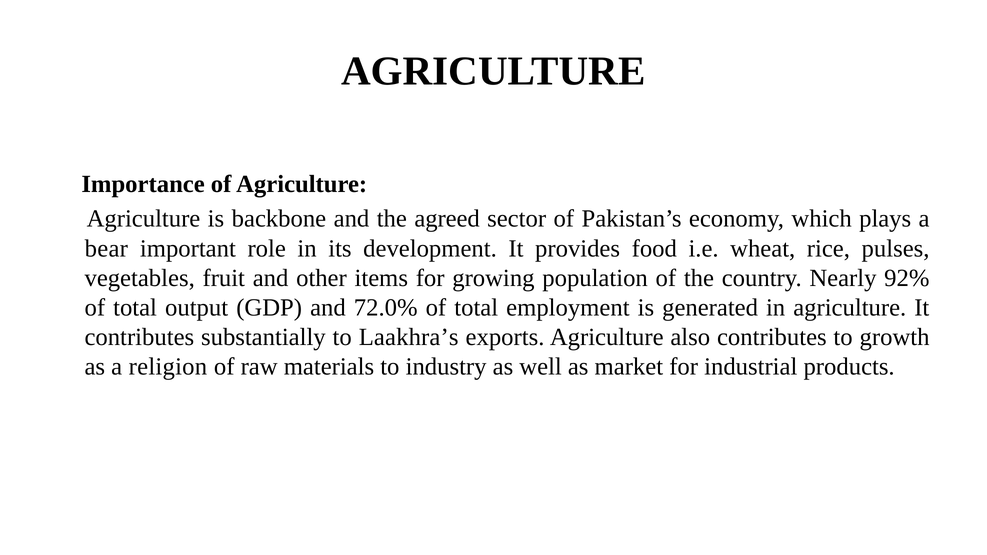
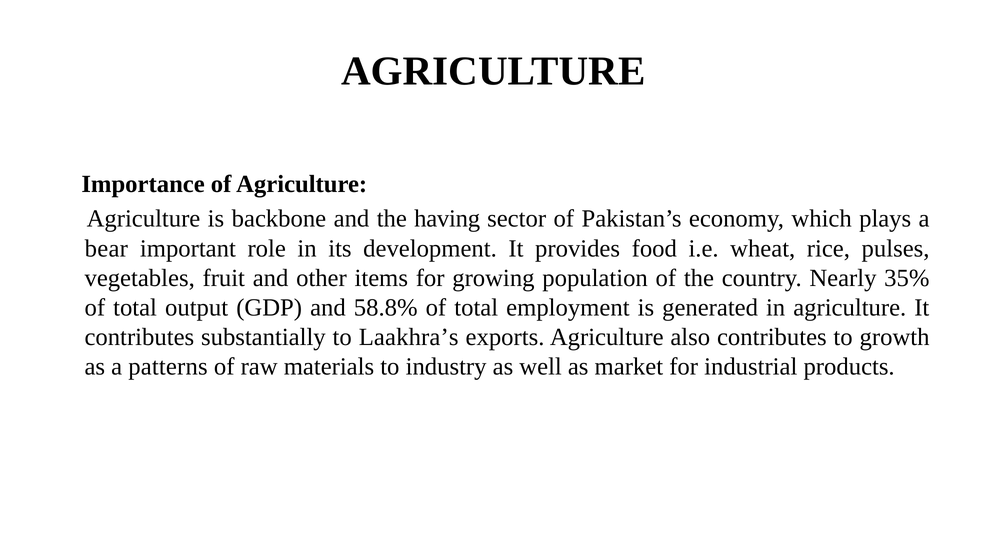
agreed: agreed -> having
92%: 92% -> 35%
72.0%: 72.0% -> 58.8%
religion: religion -> patterns
